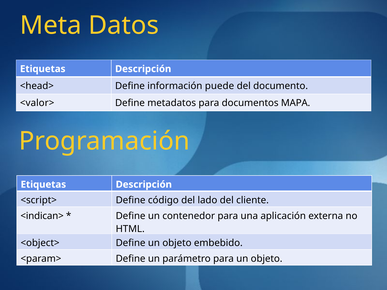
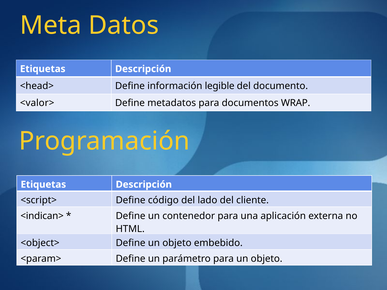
puede: puede -> legible
MAPA: MAPA -> WRAP
